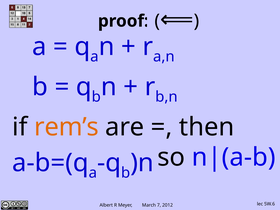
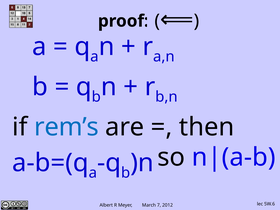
rem’s colour: orange -> blue
